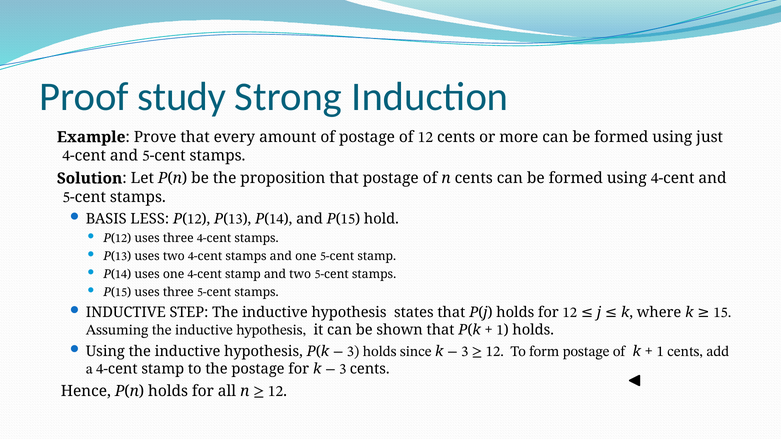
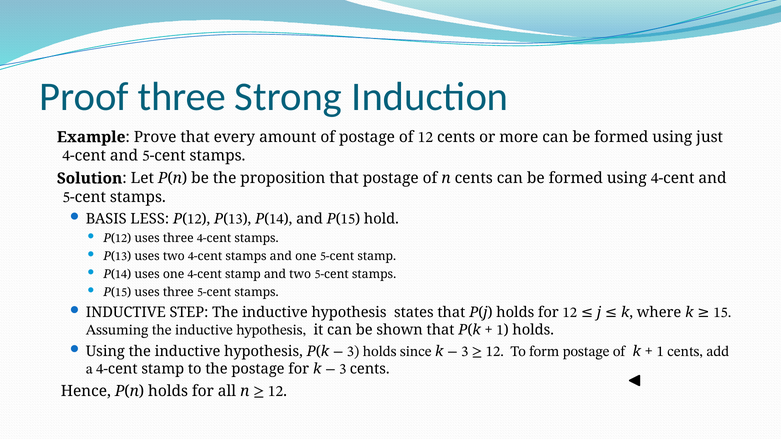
Proof study: study -> three
